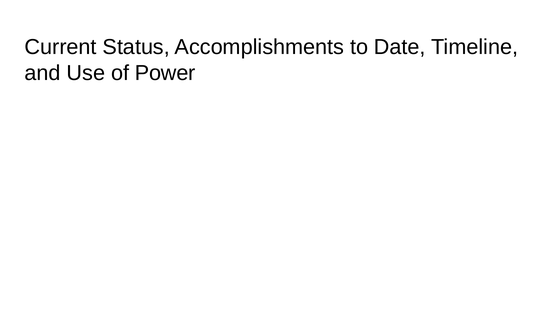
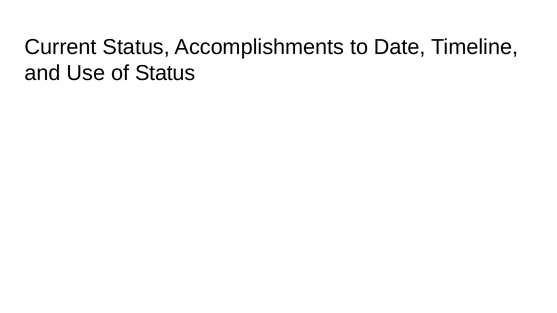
of Power: Power -> Status
